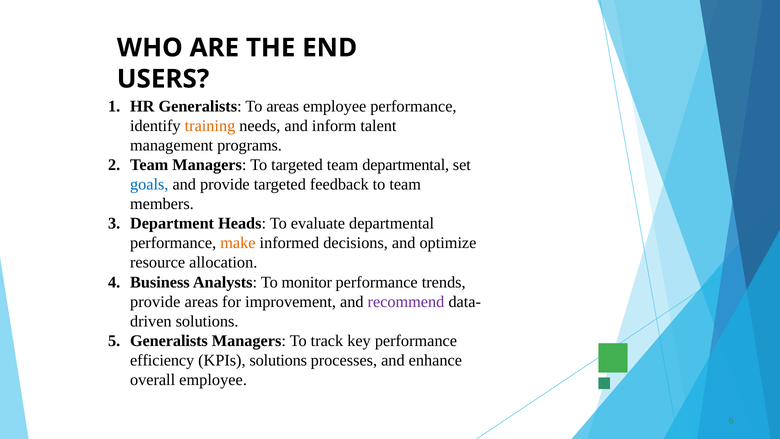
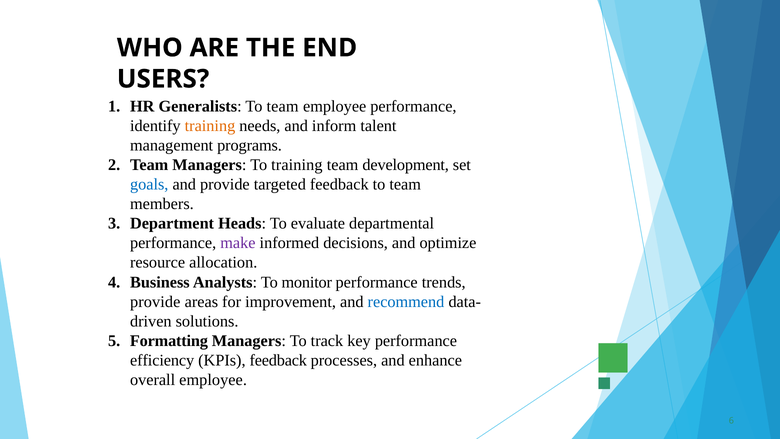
Generalists To areas: areas -> team
To targeted: targeted -> training
team departmental: departmental -> development
make colour: orange -> purple
recommend colour: purple -> blue
Generalists at (169, 340): Generalists -> Formatting
KPIs solutions: solutions -> feedback
